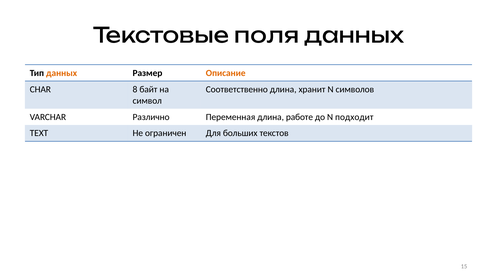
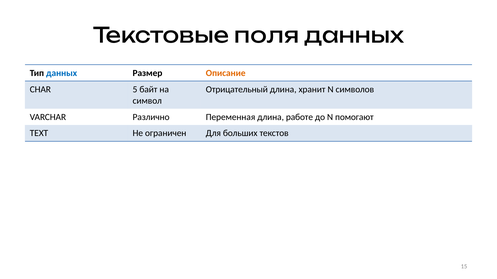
данных at (62, 73) colour: orange -> blue
8: 8 -> 5
Соответственно: Соответственно -> Отрицательный
подходит: подходит -> помогают
